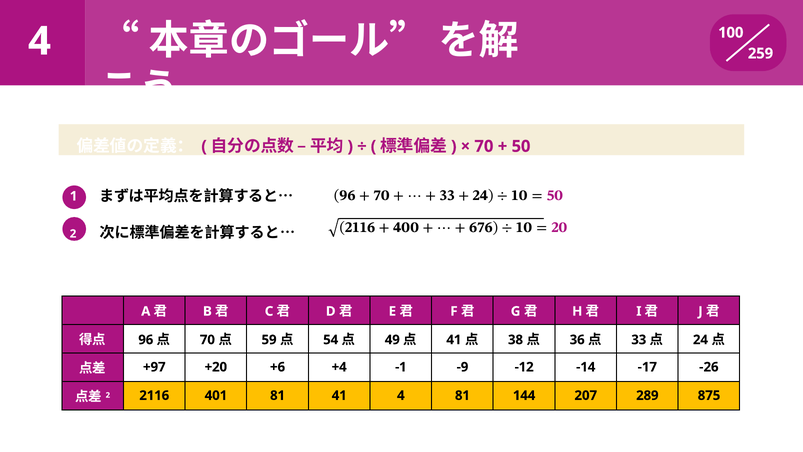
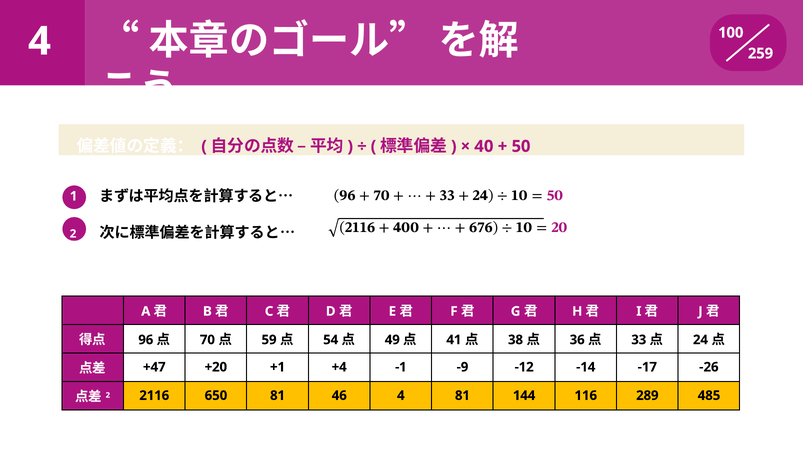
70 at (484, 146): 70 -> 40
+97: +97 -> +47
+6: +6 -> +1
401: 401 -> 650
81 41: 41 -> 46
207: 207 -> 116
875: 875 -> 485
